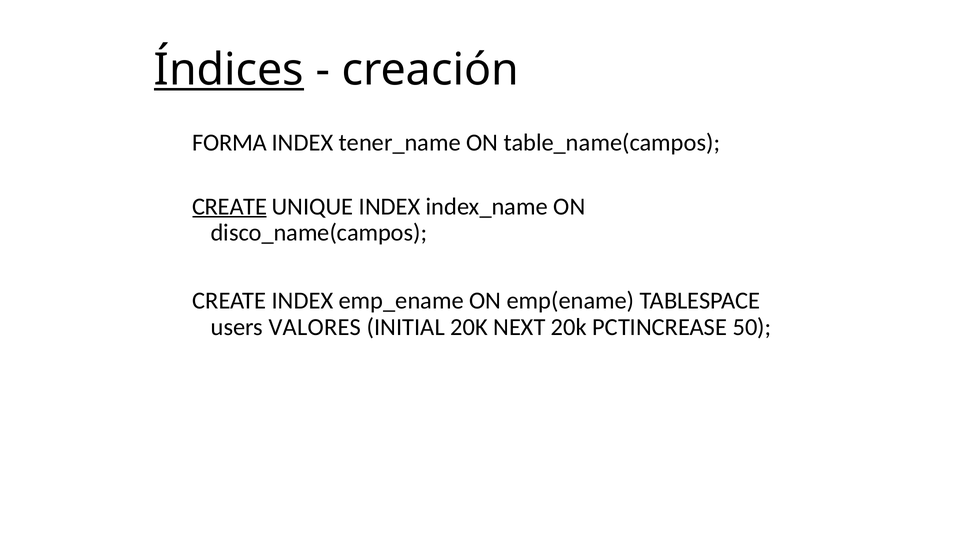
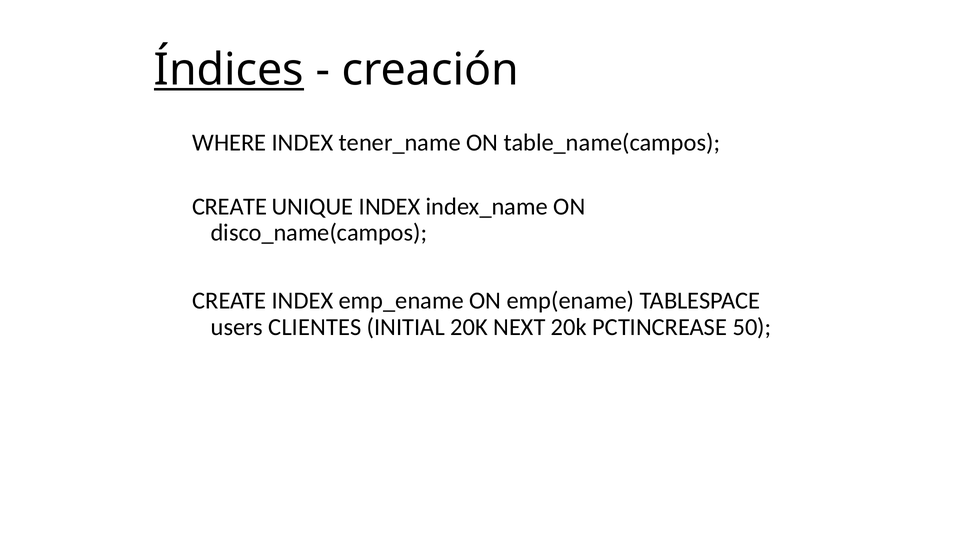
FORMA: FORMA -> WHERE
CREATE at (230, 206) underline: present -> none
VALORES: VALORES -> CLIENTES
